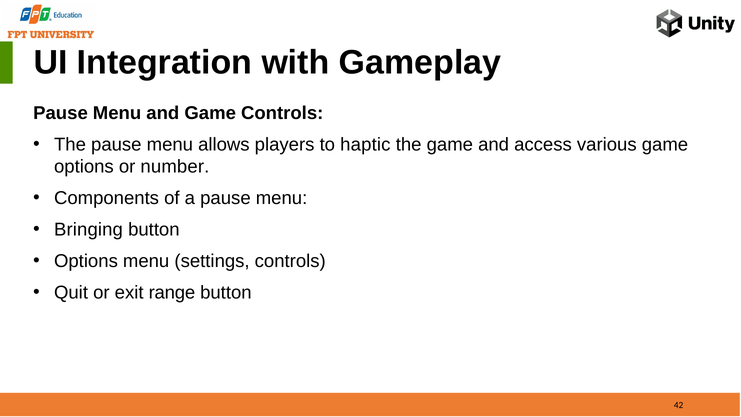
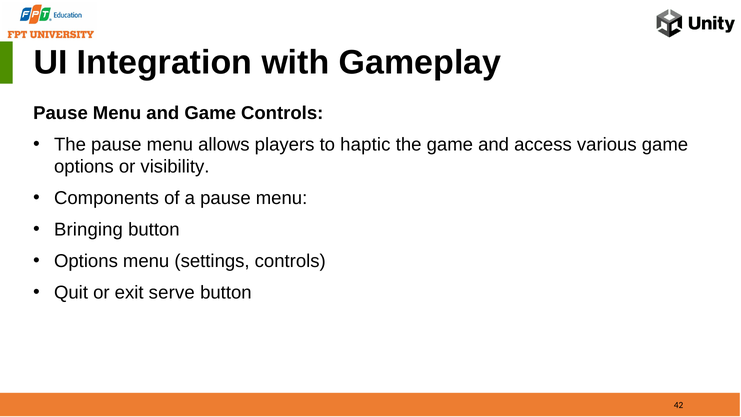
number: number -> visibility
range: range -> serve
